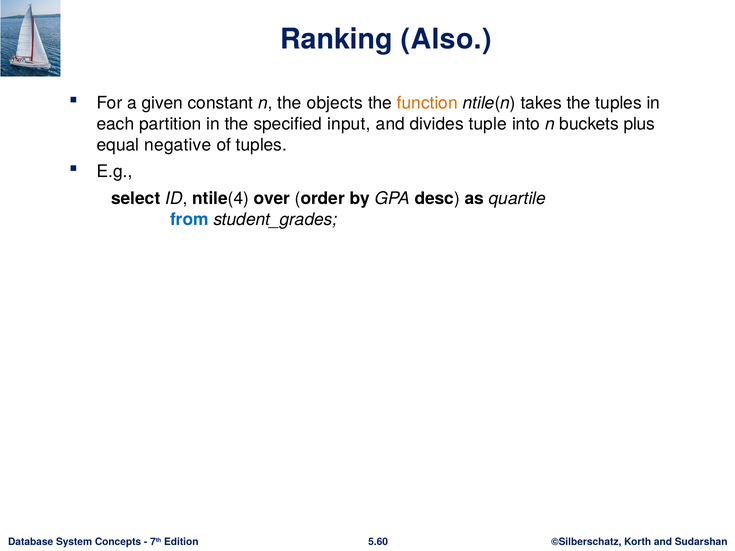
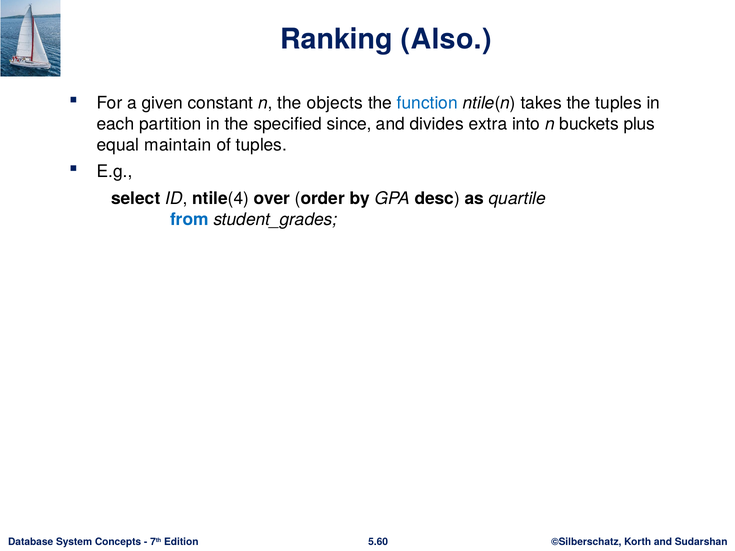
function colour: orange -> blue
input: input -> since
tuple: tuple -> extra
negative: negative -> maintain
